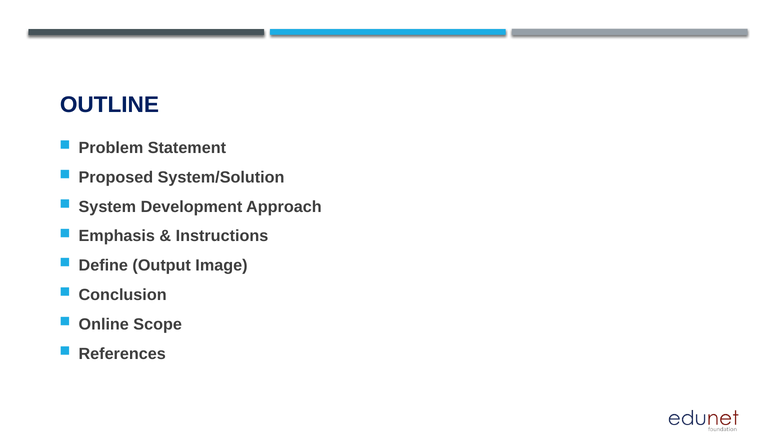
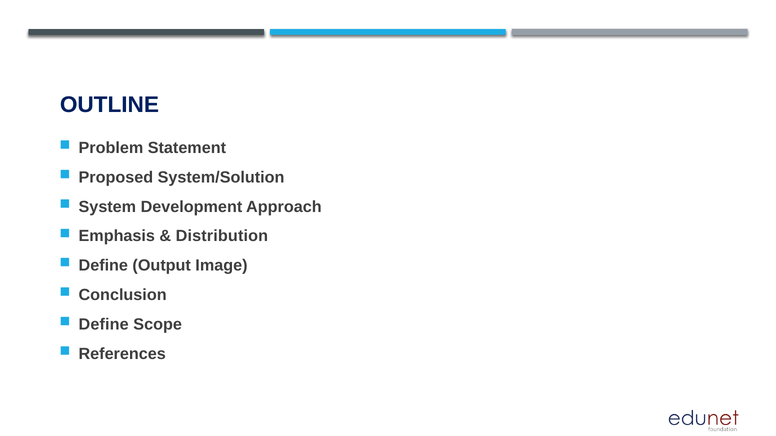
Instructions: Instructions -> Distribution
Online at (104, 325): Online -> Define
